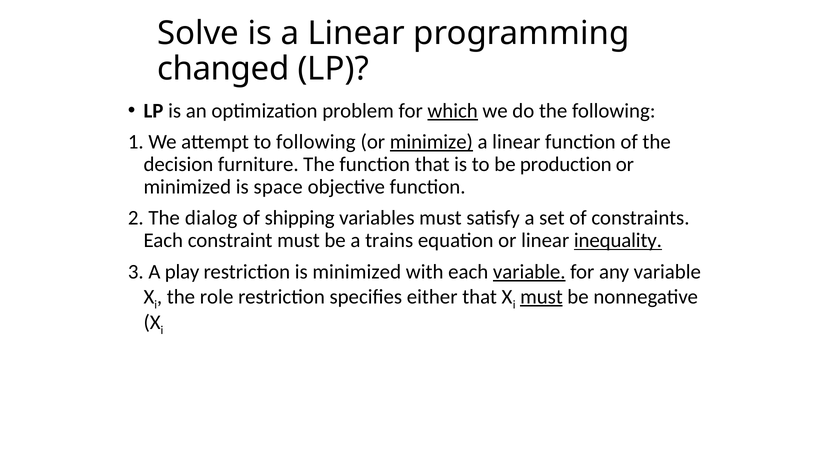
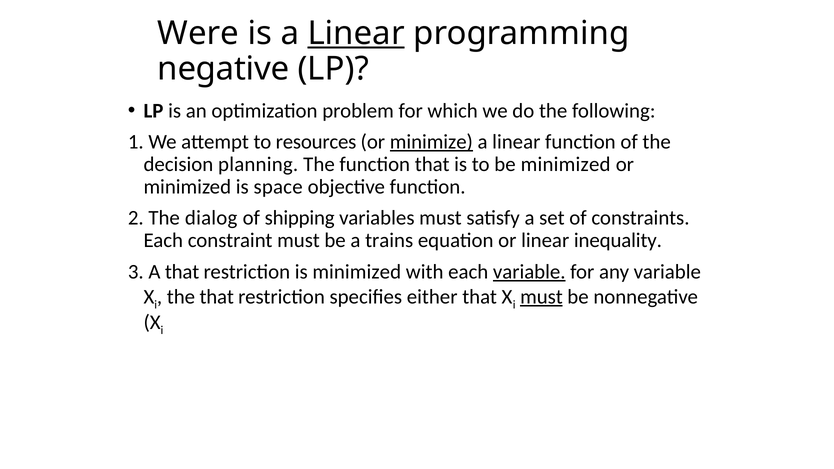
Solve: Solve -> Were
Linear at (356, 33) underline: none -> present
changed: changed -> negative
which underline: present -> none
to following: following -> resources
furniture: furniture -> planning
be production: production -> minimized
inequality underline: present -> none
A play: play -> that
the role: role -> that
